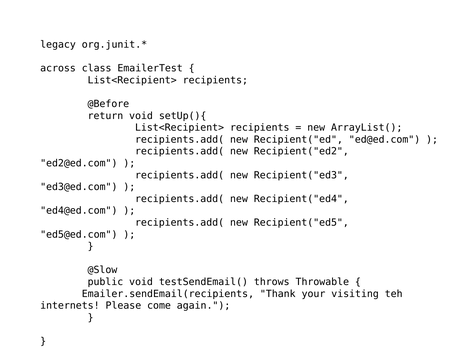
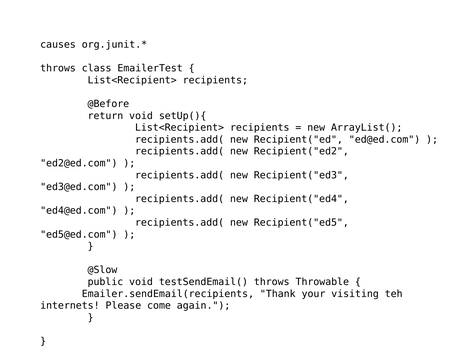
legacy: legacy -> causes
across at (58, 68): across -> throws
